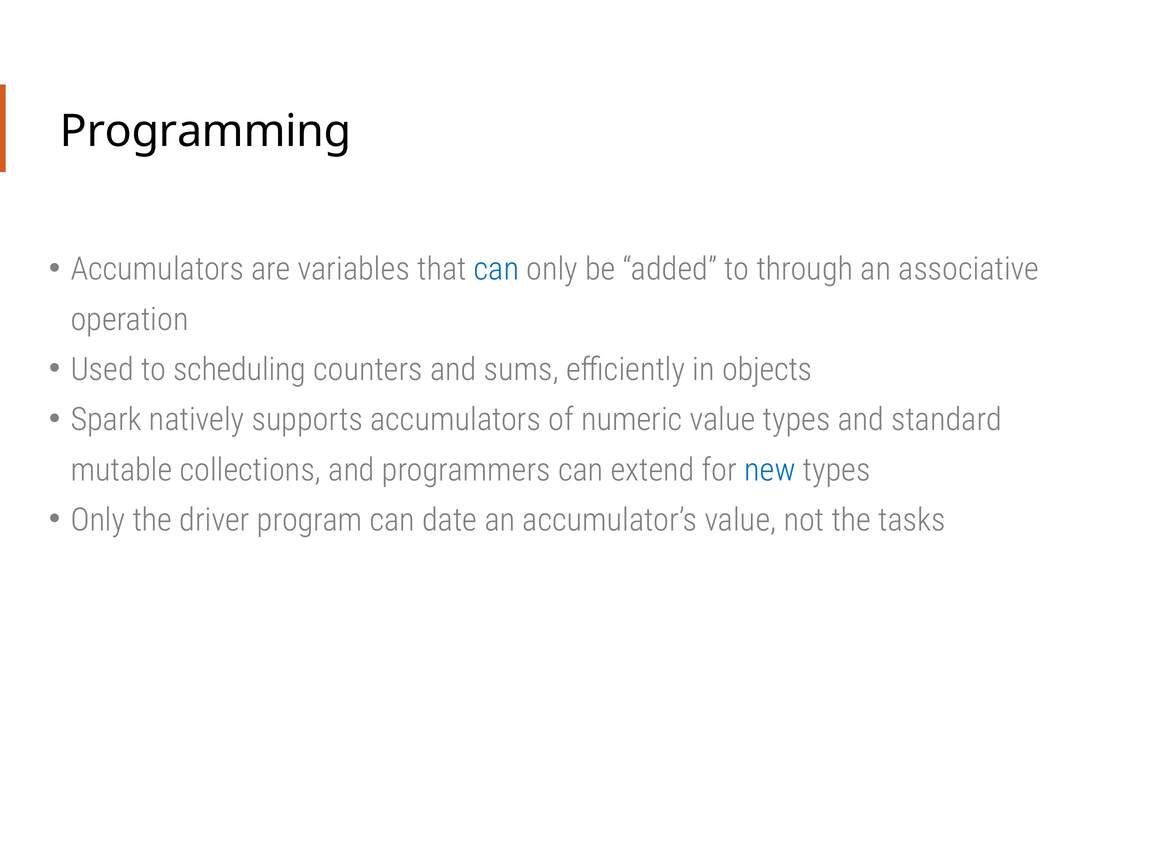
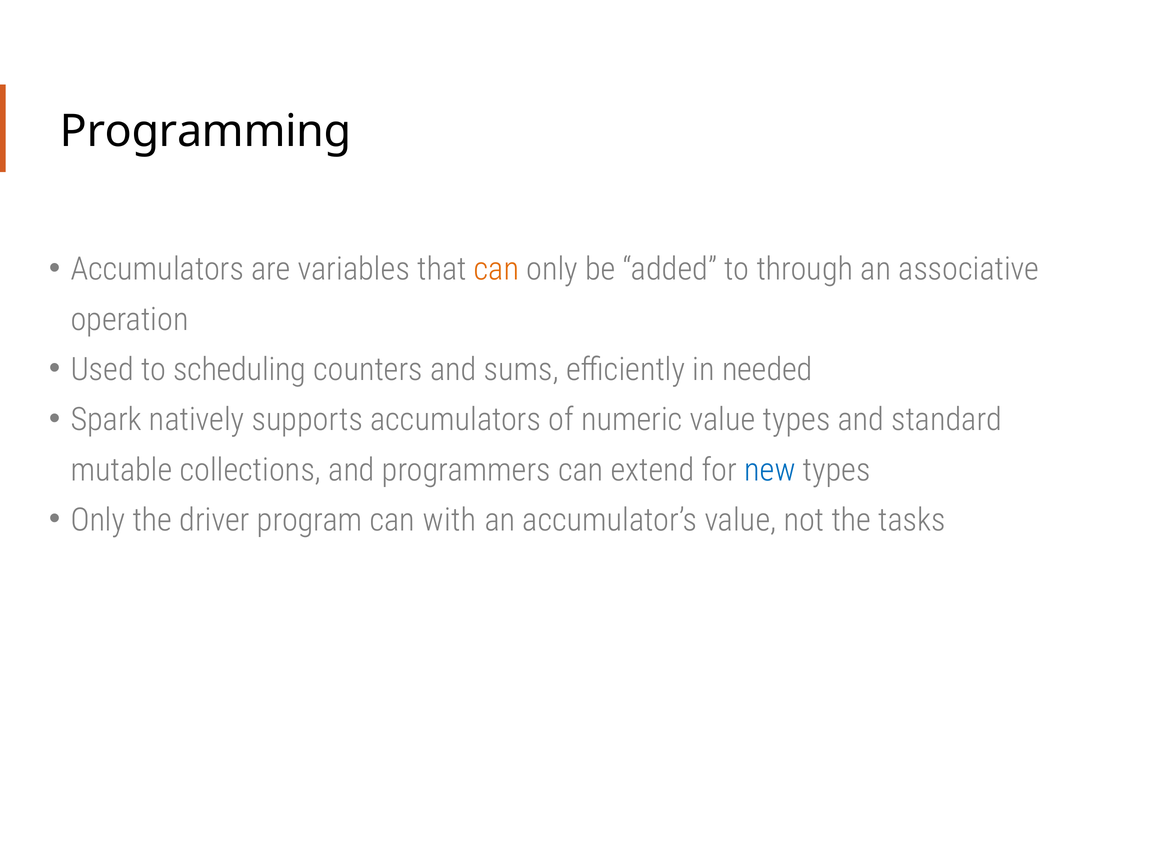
can at (496, 269) colour: blue -> orange
objects: objects -> needed
date: date -> with
